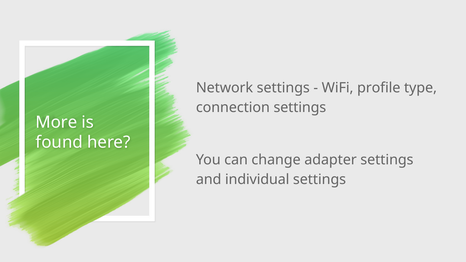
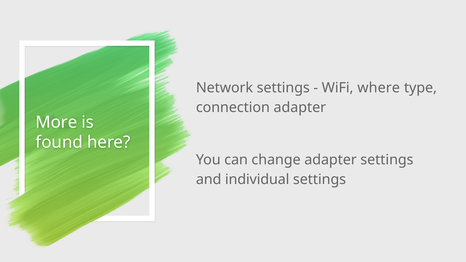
profile: profile -> where
connection settings: settings -> adapter
